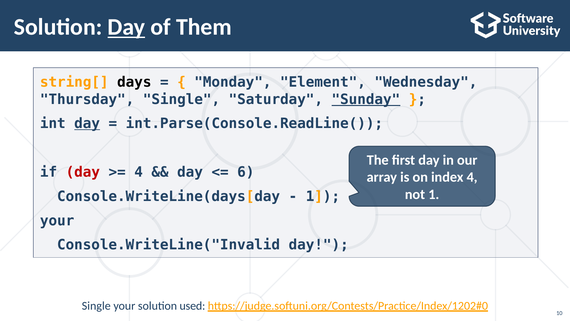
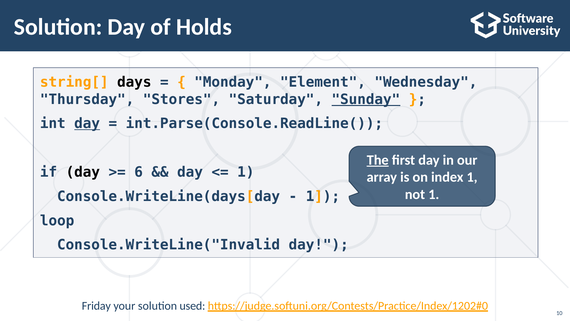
Day at (126, 27) underline: present -> none
Them: Them -> Holds
Thursday Single: Single -> Stores
The underline: none -> present
day at (83, 172) colour: red -> black
4 at (139, 172): 4 -> 6
6 at (246, 172): 6 -> 1
index 4: 4 -> 1
your at (57, 220): your -> loop
Single at (96, 306): Single -> Friday
